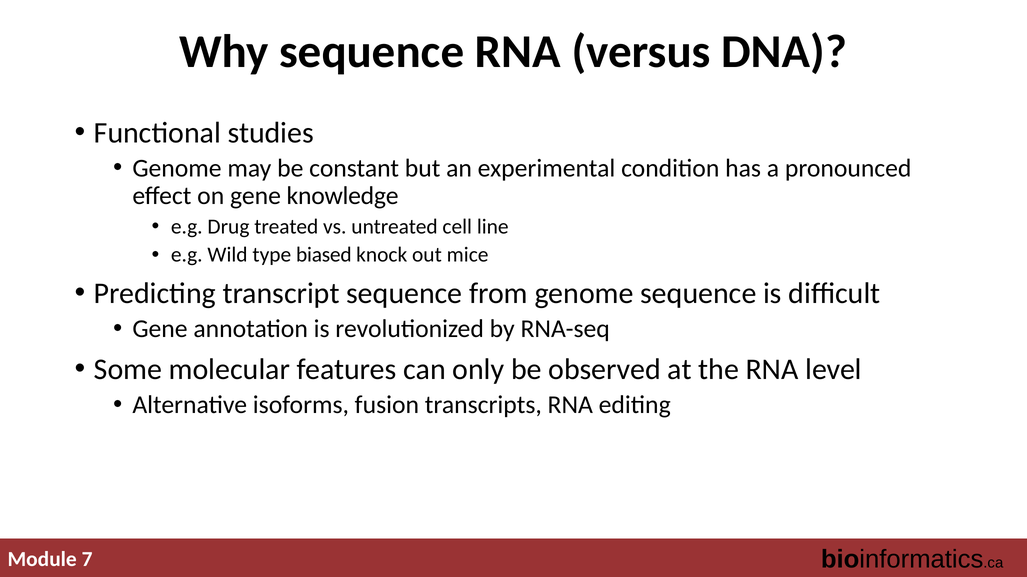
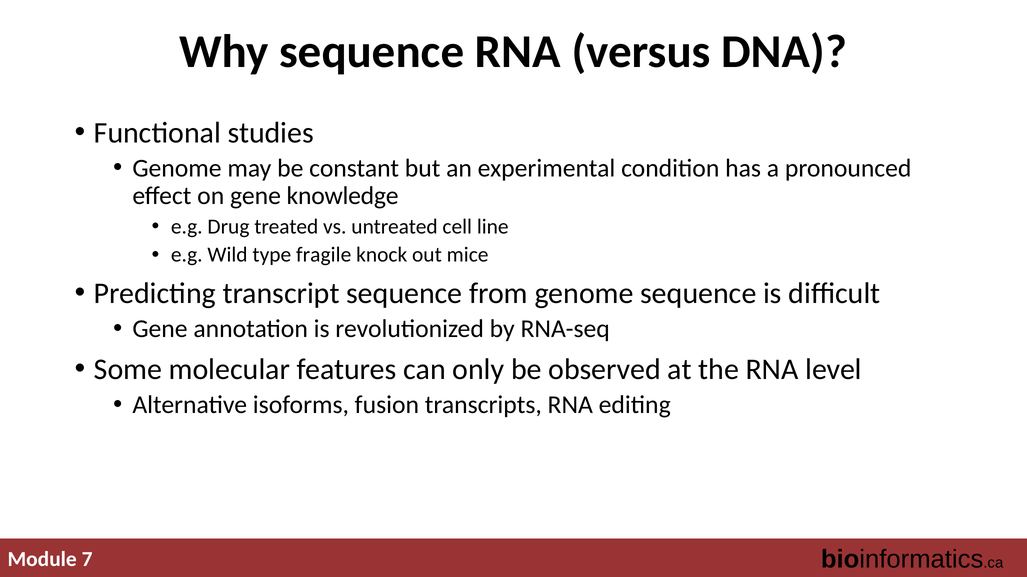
biased: biased -> fragile
